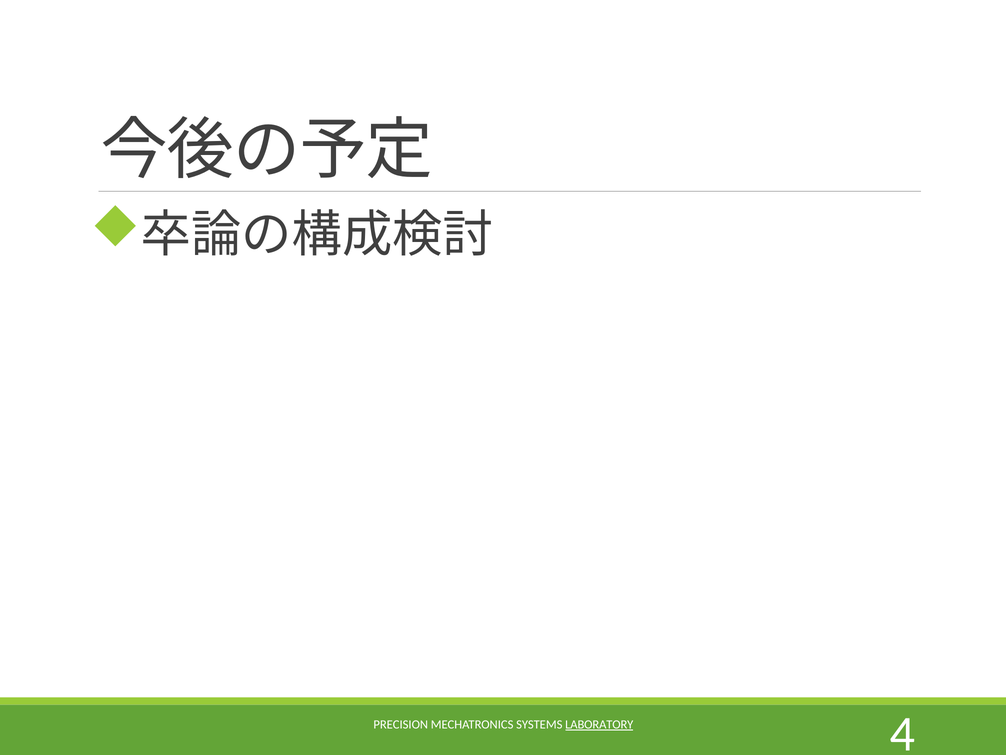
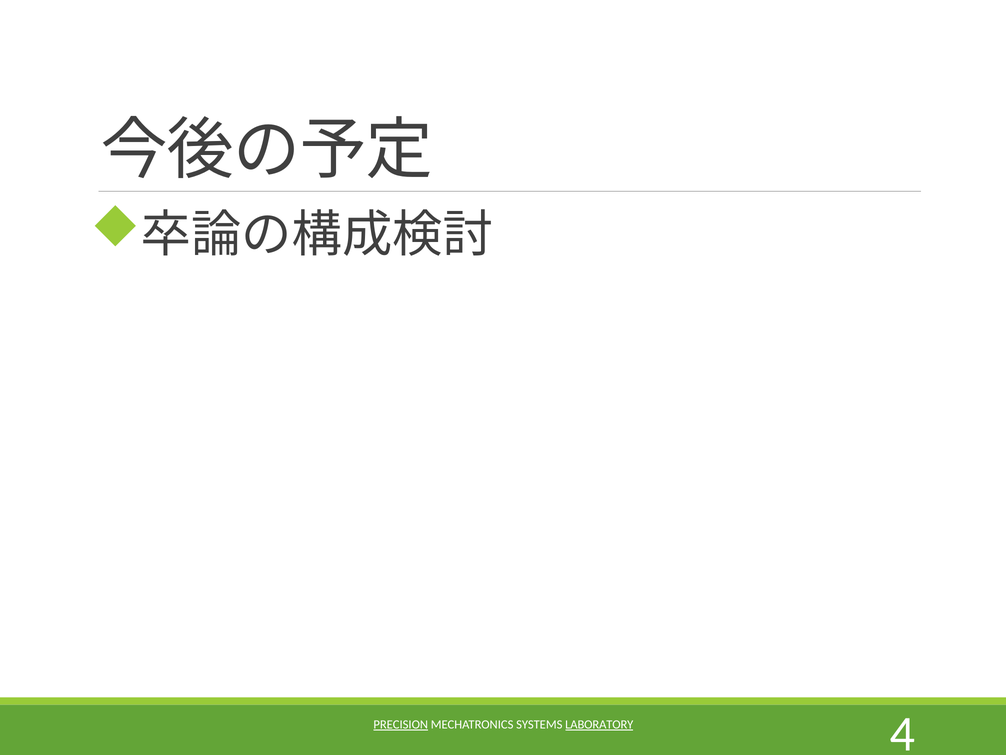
PRECISION underline: none -> present
